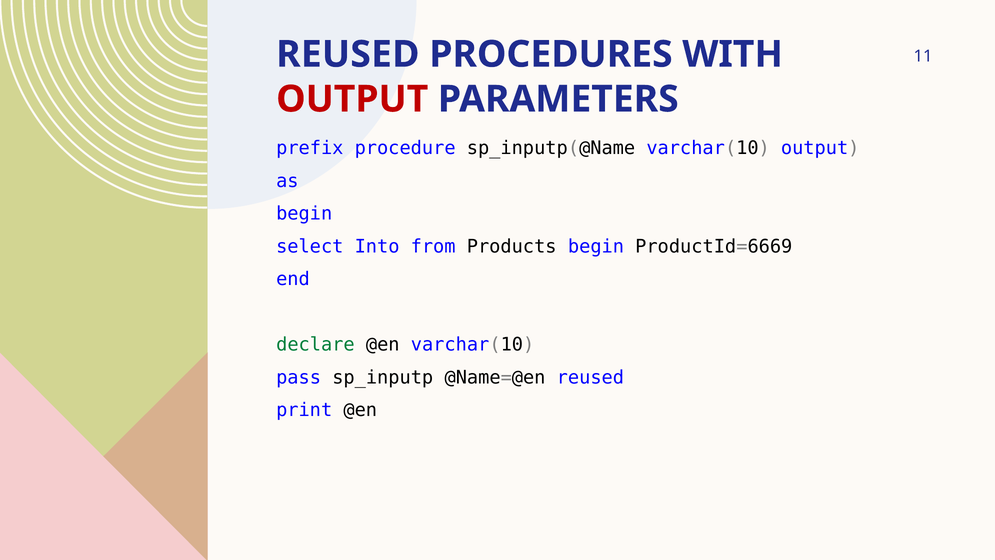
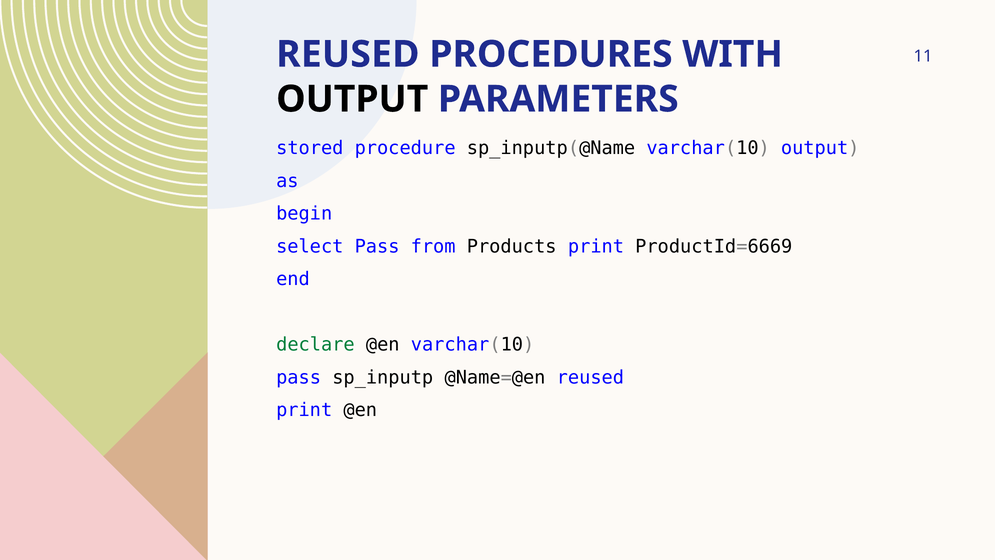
OUTPUT at (352, 99) colour: red -> black
prefix: prefix -> stored
select Into: Into -> Pass
Products begin: begin -> print
